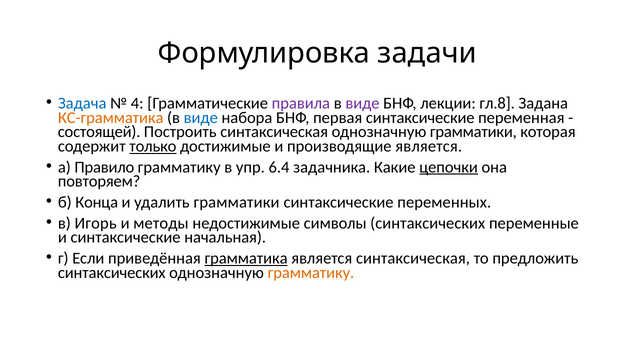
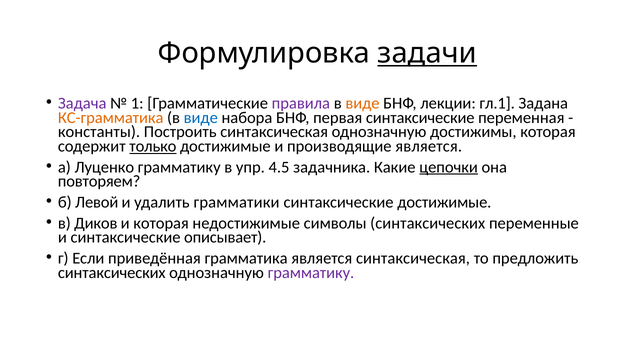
задачи underline: none -> present
Задача colour: blue -> purple
4: 4 -> 1
виде at (362, 103) colour: purple -> orange
гл.8: гл.8 -> гл.1
состоящей: состоящей -> константы
однозначную грамматики: грамматики -> достижимы
Правило: Правило -> Луценко
6.4: 6.4 -> 4.5
Конца: Конца -> Левой
синтаксические переменных: переменных -> достижимые
Игорь: Игорь -> Диков
и методы: методы -> которая
начальная: начальная -> описывает
грамматика underline: present -> none
грамматику at (311, 273) colour: orange -> purple
